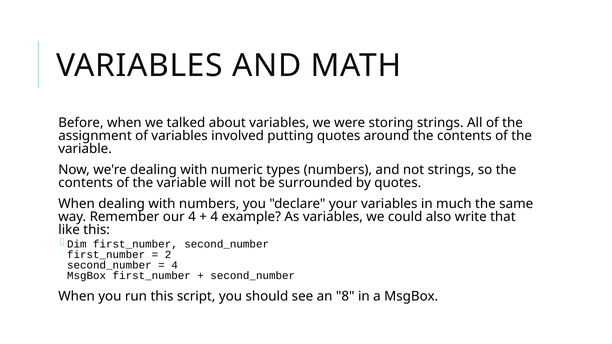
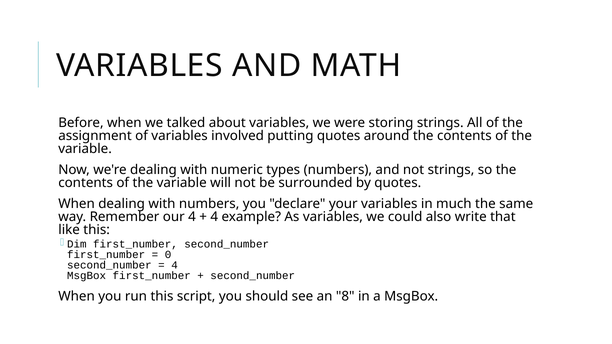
2: 2 -> 0
